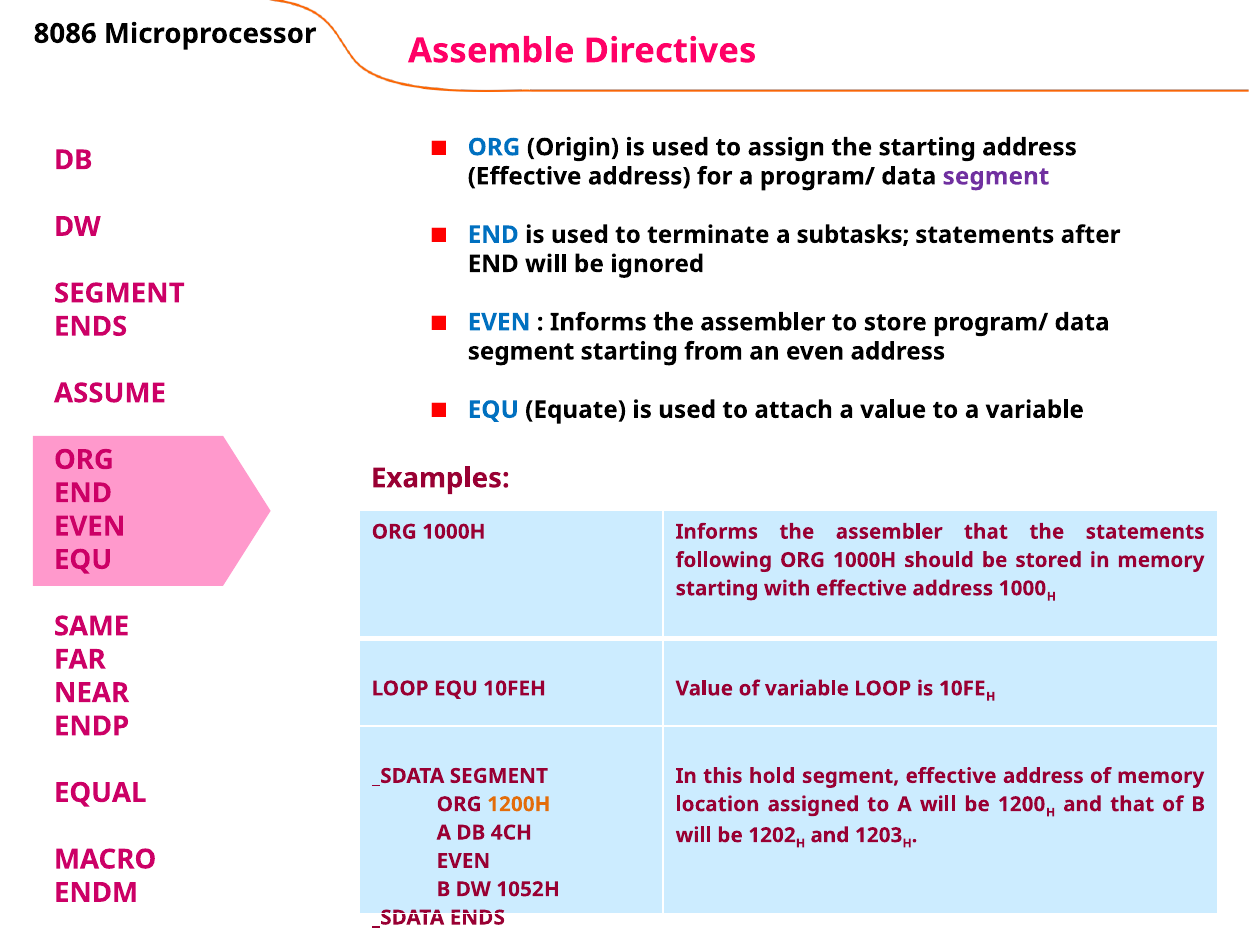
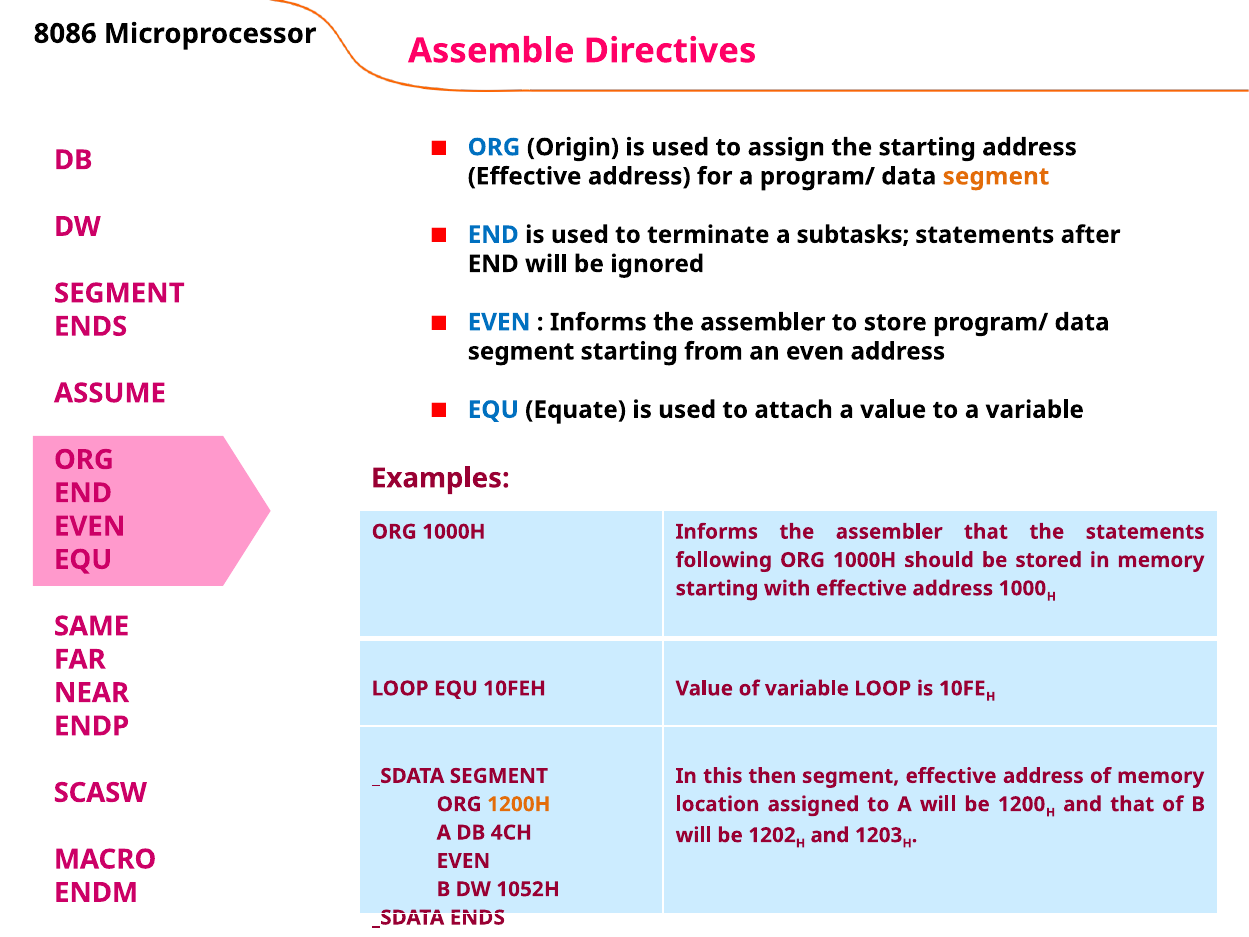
segment at (996, 176) colour: purple -> orange
hold: hold -> then
EQUAL: EQUAL -> SCASW
